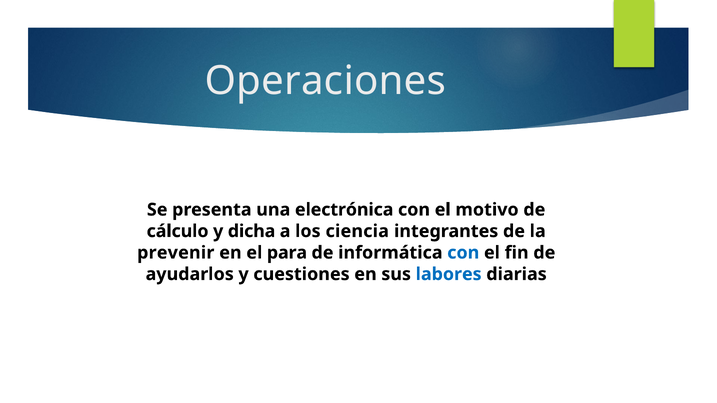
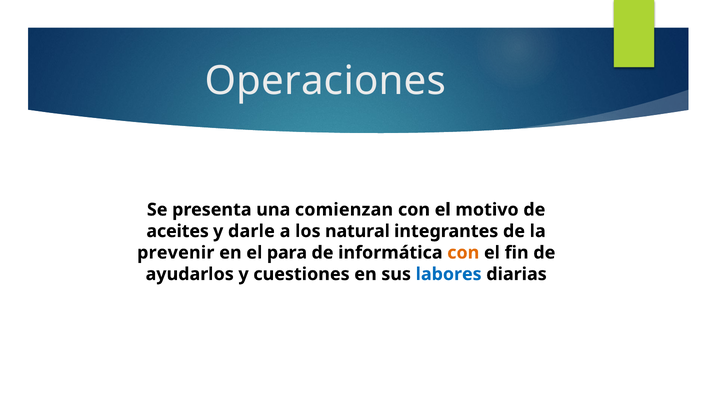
electrónica: electrónica -> comienzan
cálculo: cálculo -> aceites
dicha: dicha -> darle
ciencia: ciencia -> natural
con at (463, 253) colour: blue -> orange
